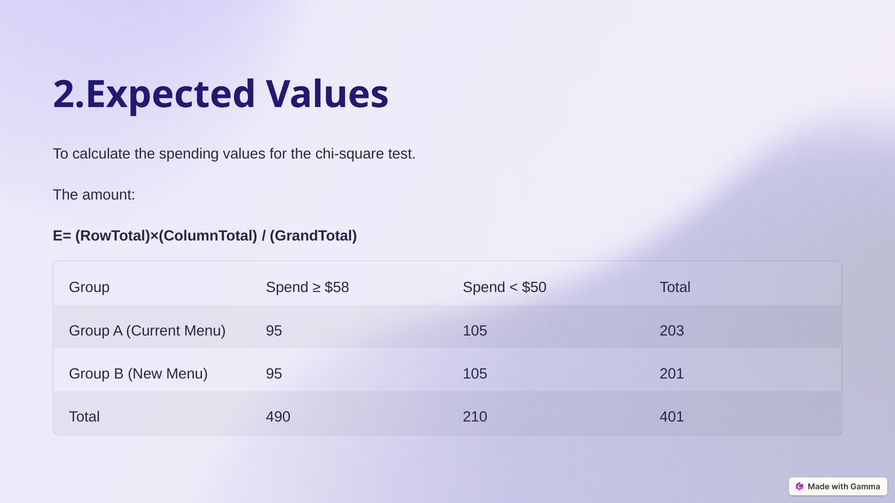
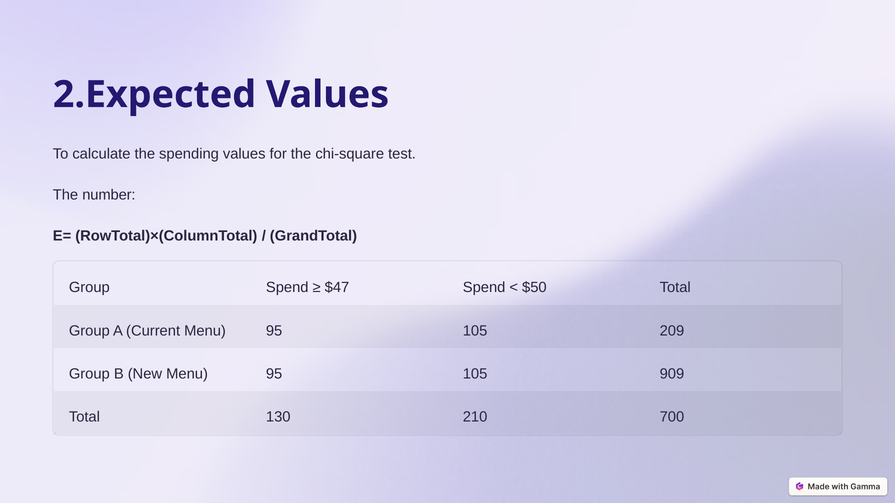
amount: amount -> number
$58: $58 -> $47
203: 203 -> 209
201: 201 -> 909
490: 490 -> 130
401: 401 -> 700
